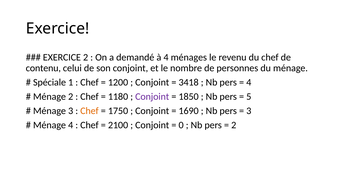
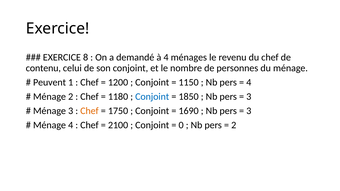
EXERCICE 2: 2 -> 8
Spéciale: Spéciale -> Peuvent
3418: 3418 -> 1150
Conjoint at (152, 97) colour: purple -> blue
5 at (249, 97): 5 -> 3
